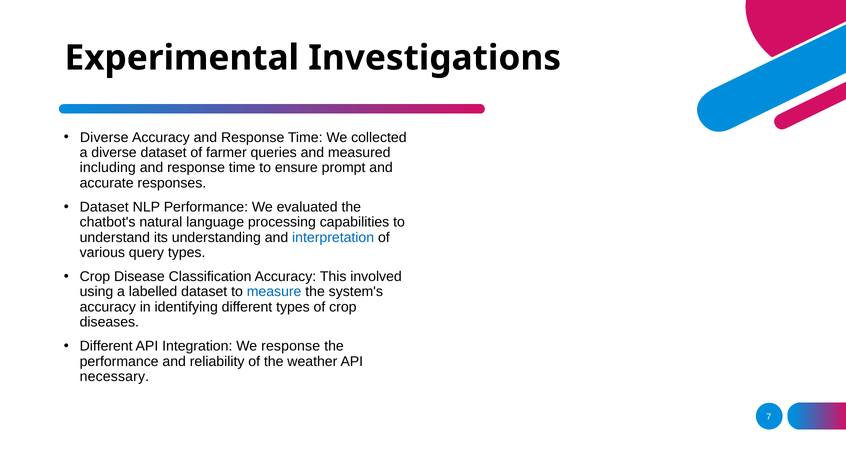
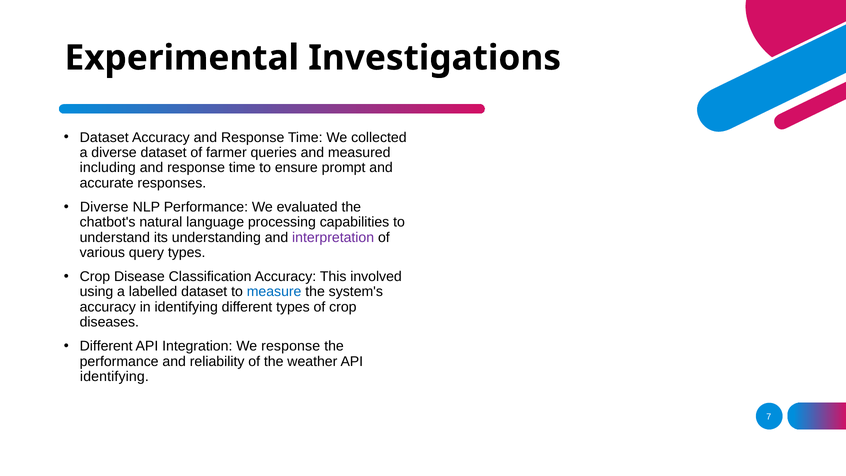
Diverse at (104, 137): Diverse -> Dataset
Dataset at (104, 207): Dataset -> Diverse
interpretation colour: blue -> purple
necessary at (114, 376): necessary -> identifying
